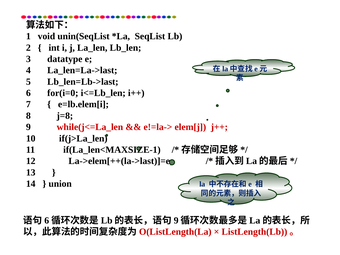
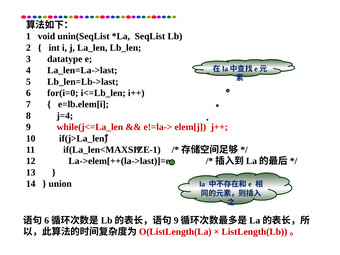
j=8: j=8 -> j=4
